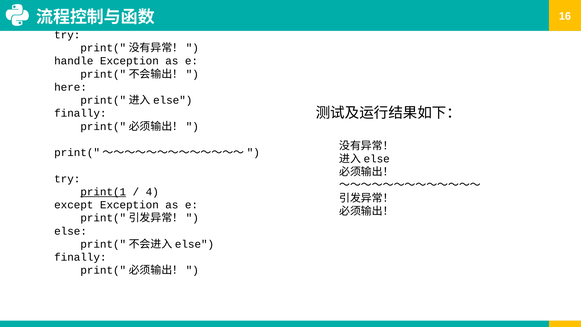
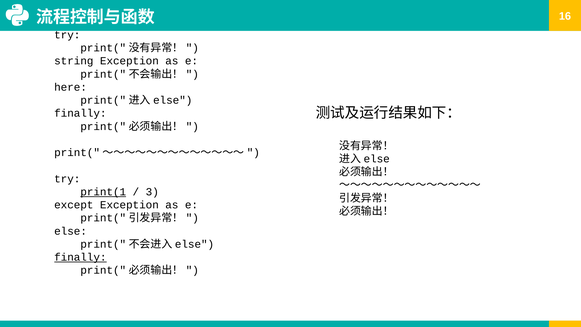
handle: handle -> string
4: 4 -> 3
finally at (80, 257) underline: none -> present
